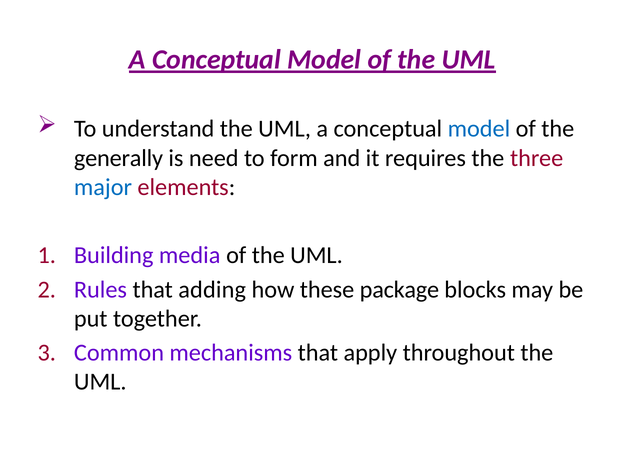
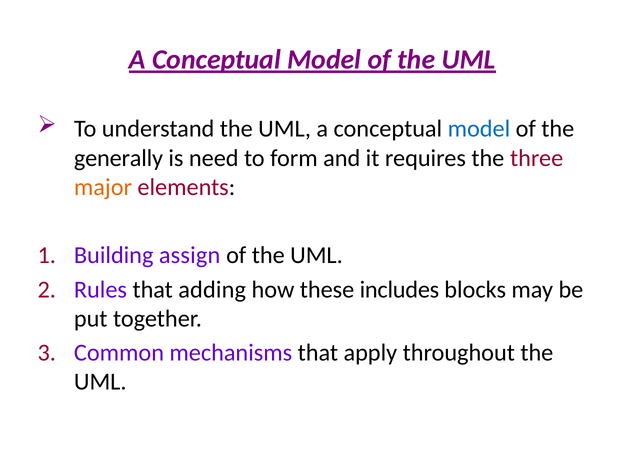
major colour: blue -> orange
media: media -> assign
package: package -> includes
